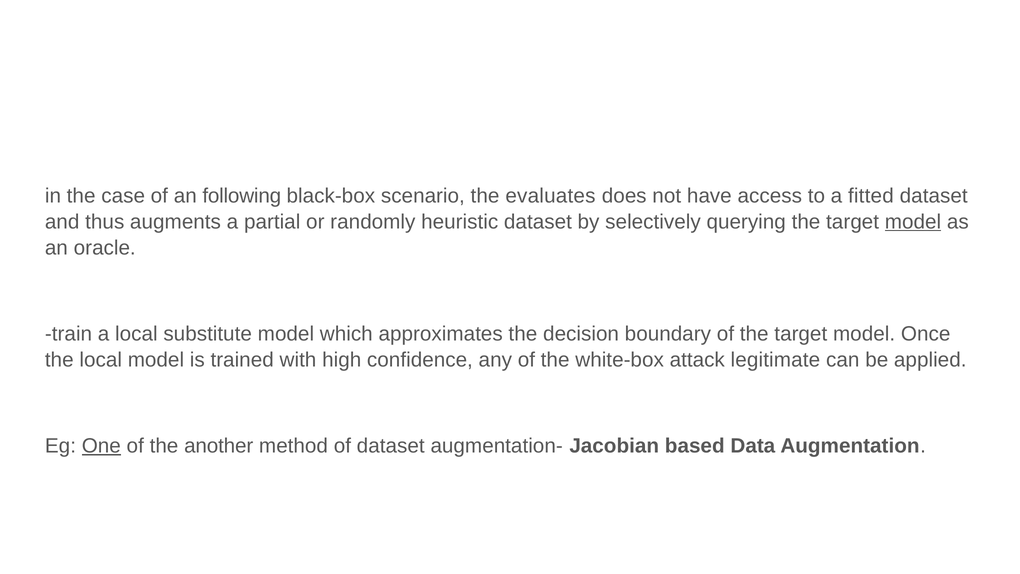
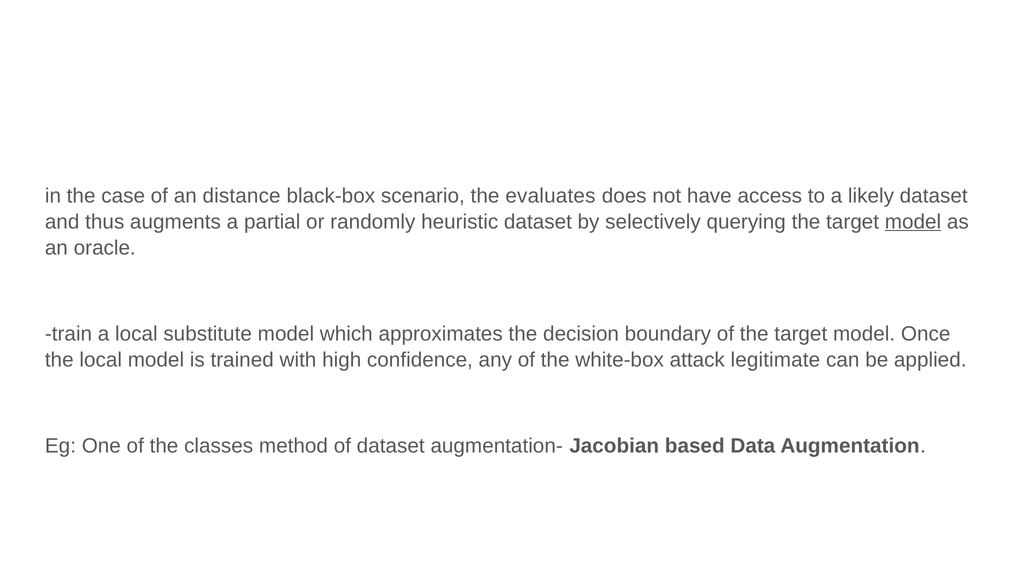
following: following -> distance
fitted: fitted -> likely
One underline: present -> none
another: another -> classes
